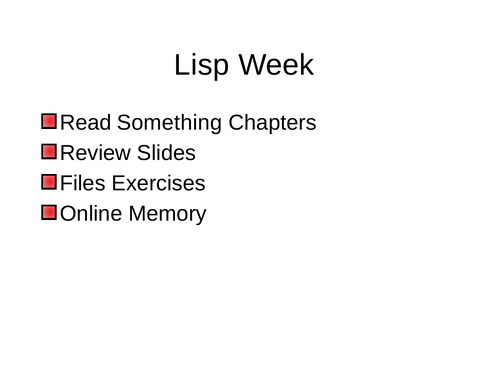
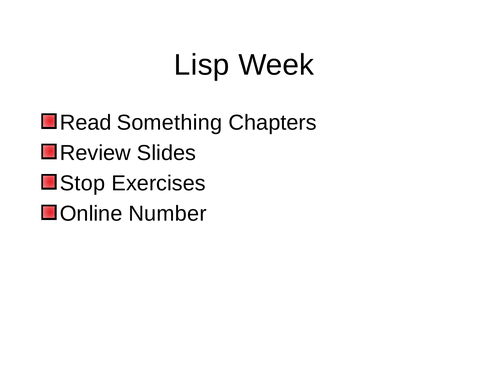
Files: Files -> Stop
Memory: Memory -> Number
